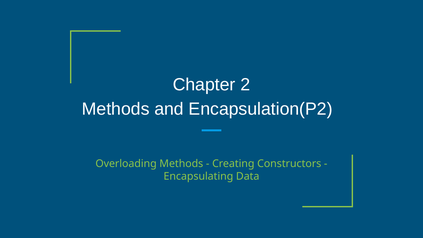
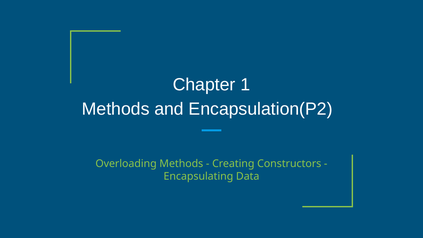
2: 2 -> 1
